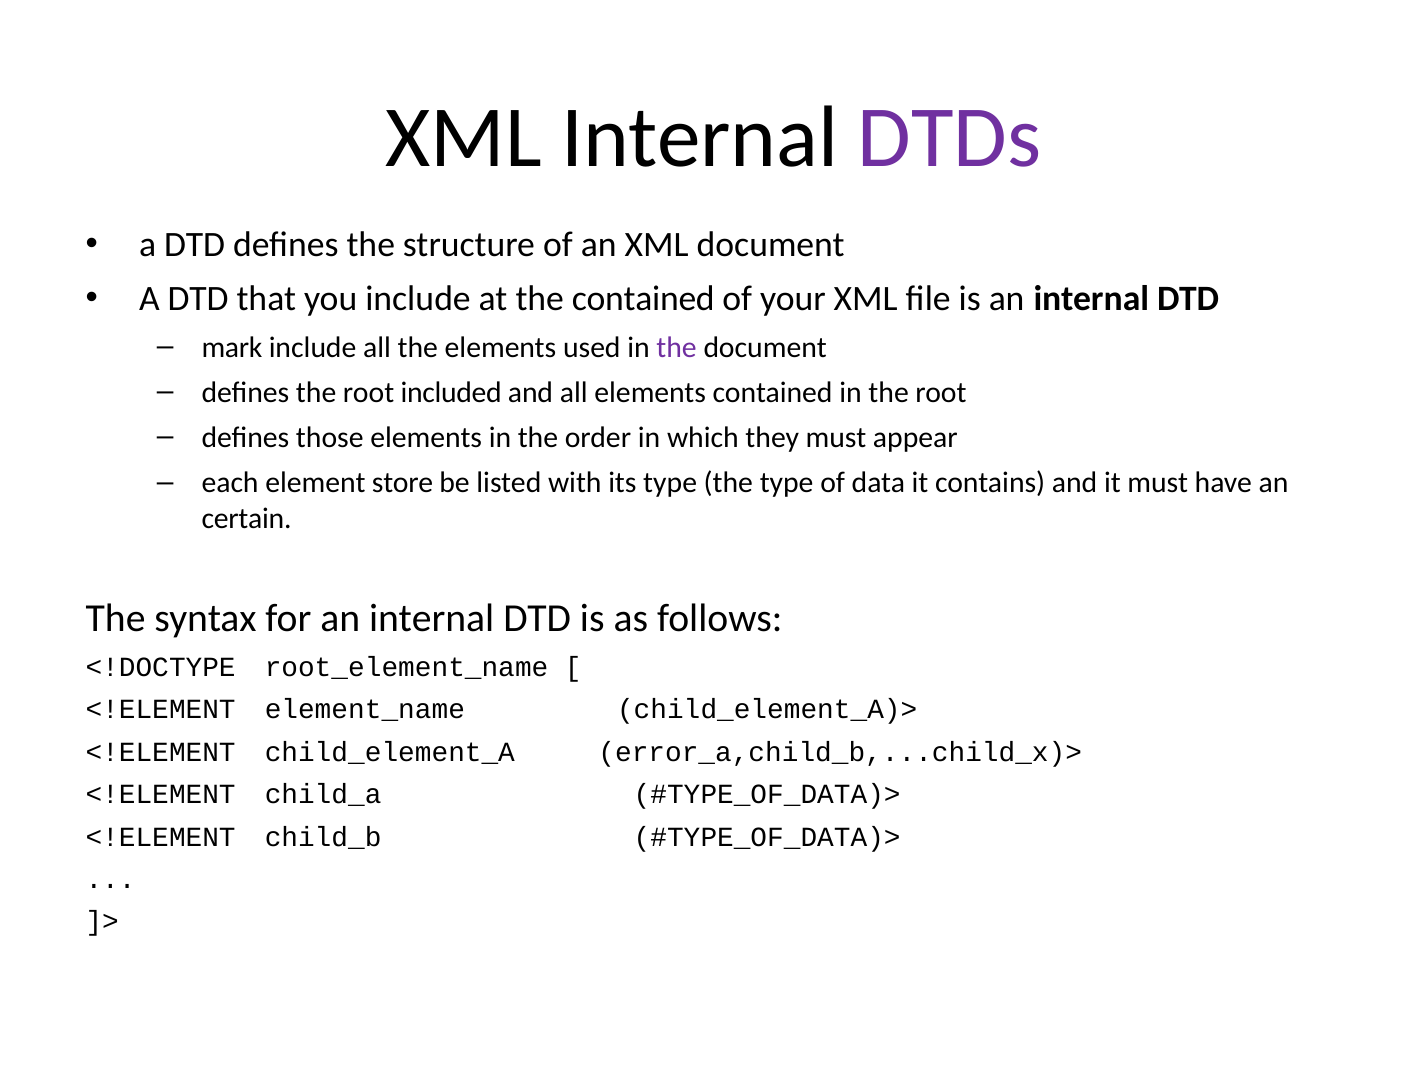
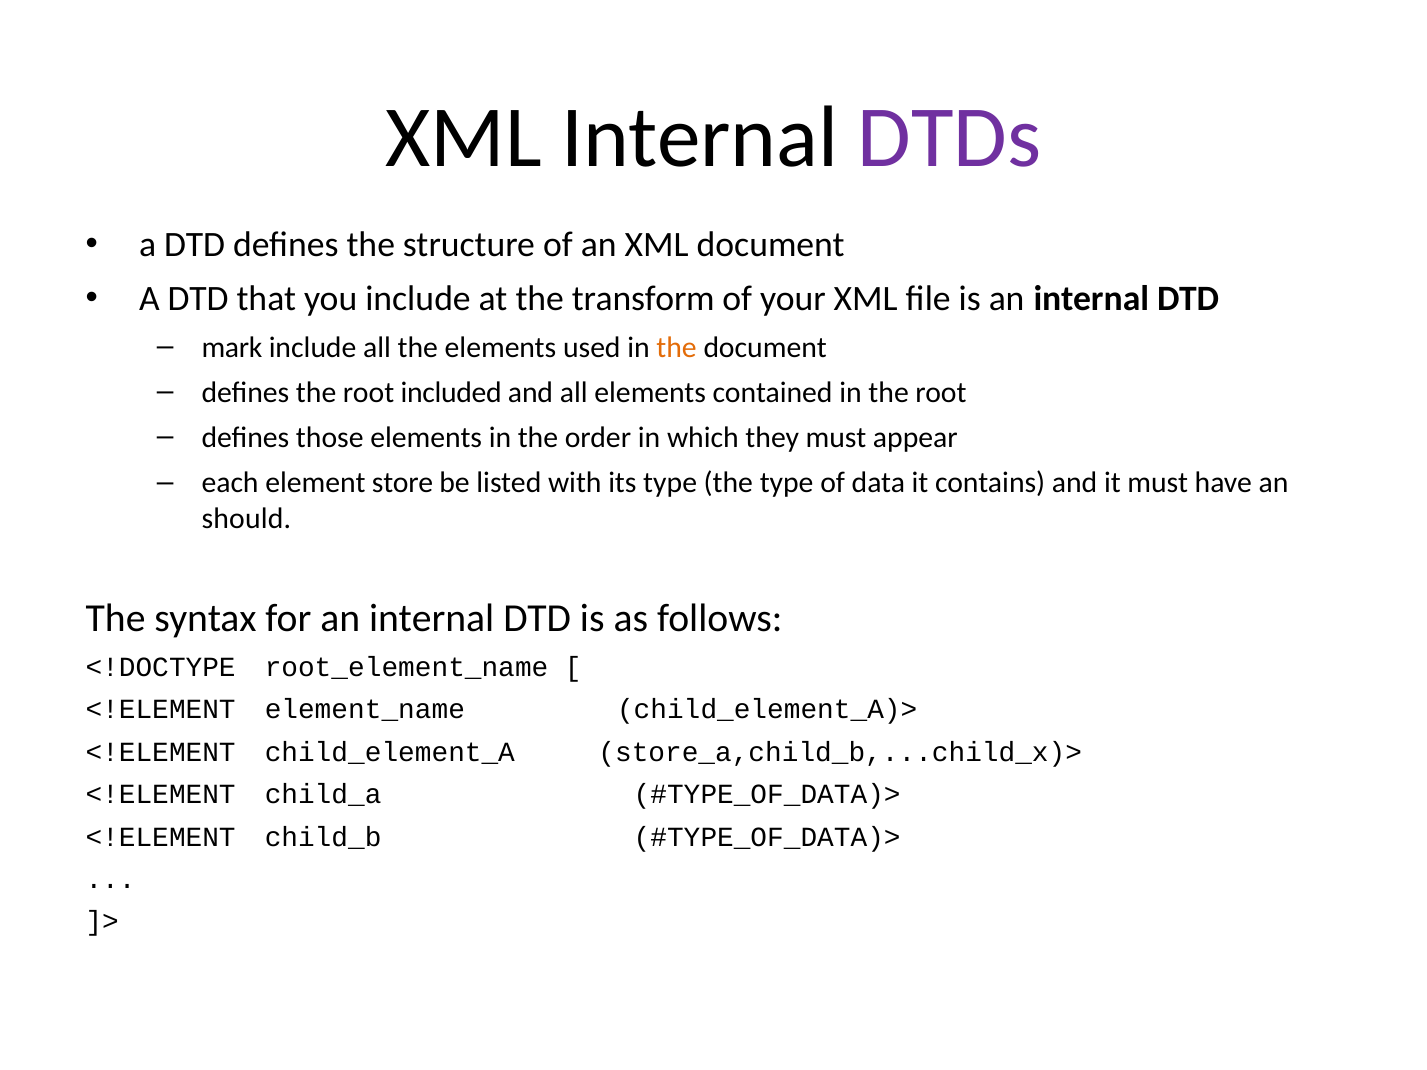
the contained: contained -> transform
the at (677, 347) colour: purple -> orange
certain: certain -> should
error_a,child_b,...child_x)>: error_a,child_b,...child_x)> -> store_a,child_b,...child_x)>
